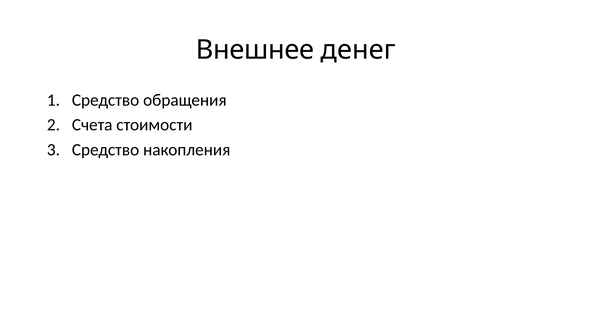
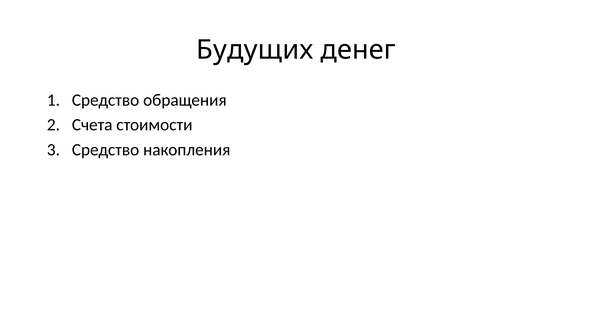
Внешнее: Внешнее -> Будущих
